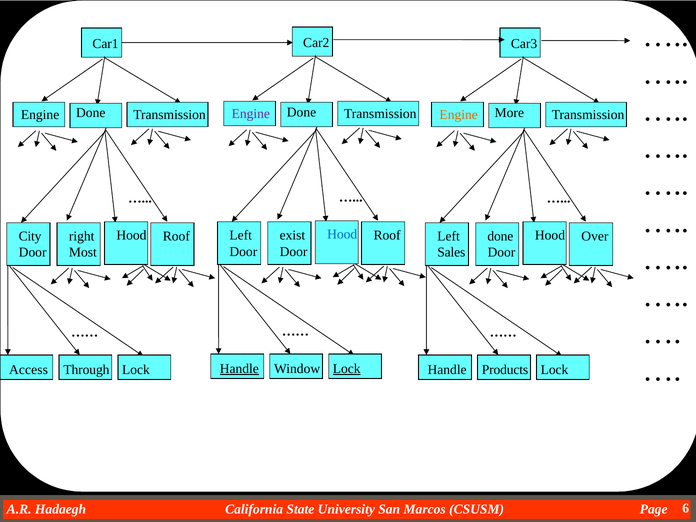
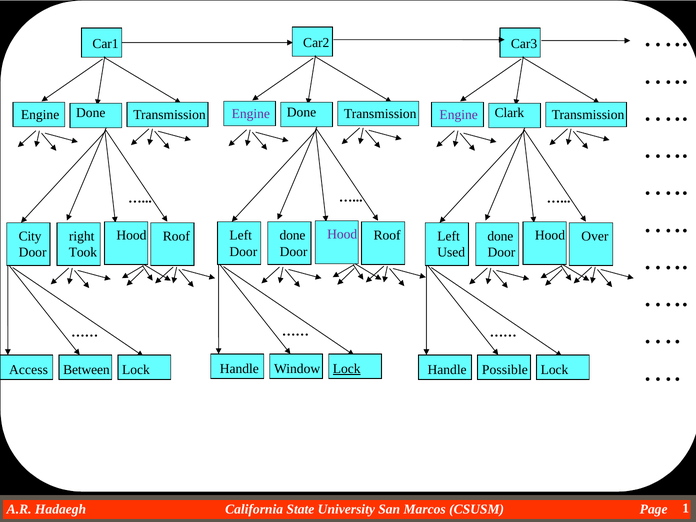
More: More -> Clark
Engine at (459, 115) colour: orange -> purple
Hood at (342, 234) colour: blue -> purple
exist at (292, 235): exist -> done
Most: Most -> Took
Sales: Sales -> Used
Handle at (239, 369) underline: present -> none
Through: Through -> Between
Products: Products -> Possible
6: 6 -> 1
